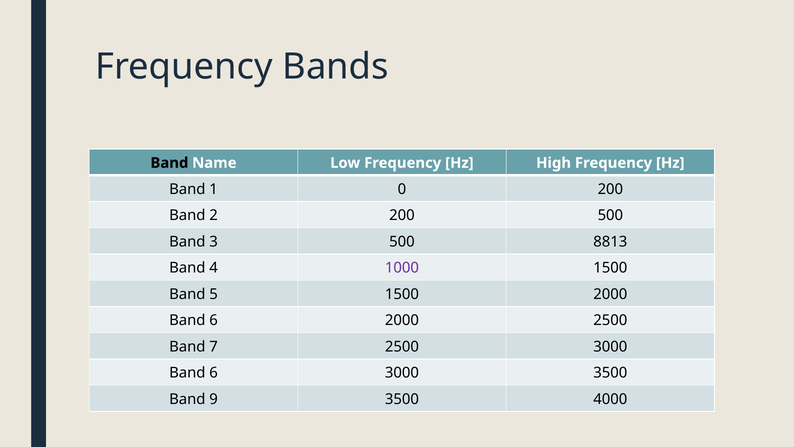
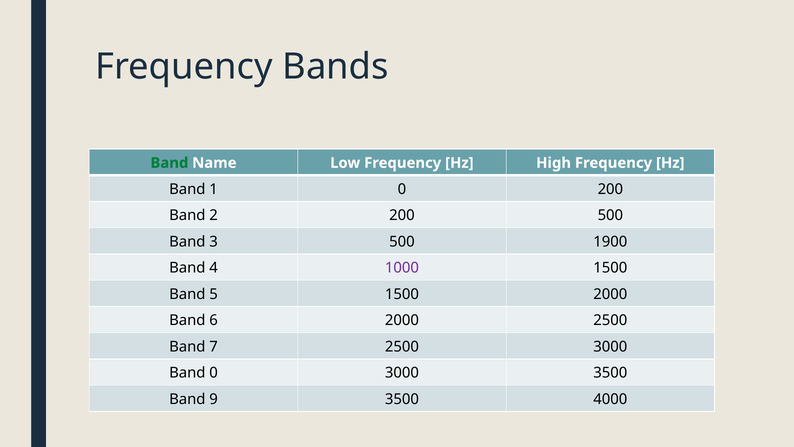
Band at (169, 163) colour: black -> green
8813: 8813 -> 1900
6 at (214, 373): 6 -> 0
